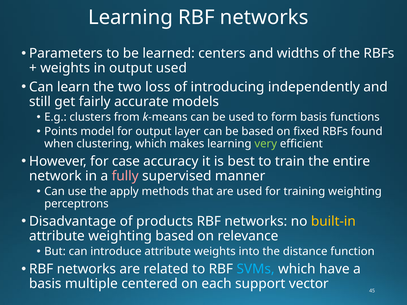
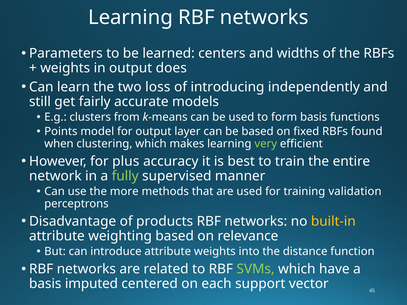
output used: used -> does
case: case -> plus
fully colour: pink -> light green
apply: apply -> more
training weighting: weighting -> validation
SVMs colour: light blue -> light green
multiple: multiple -> imputed
